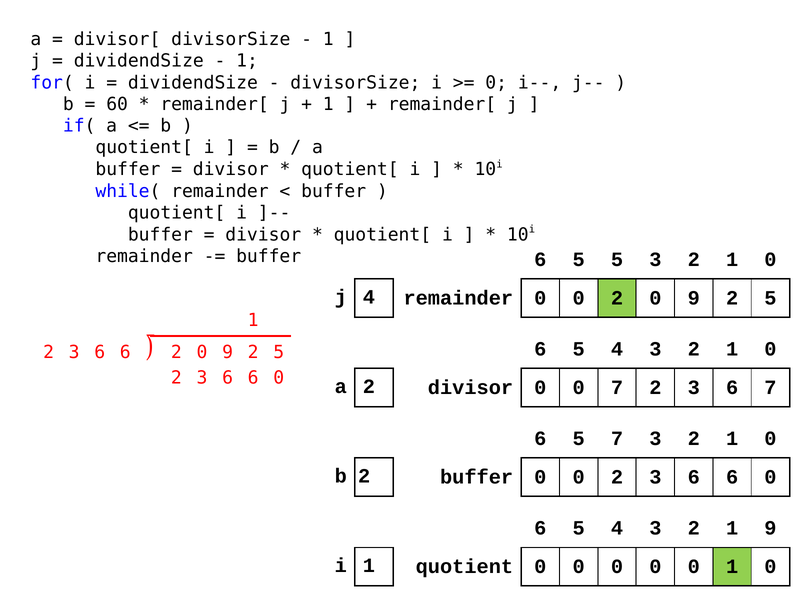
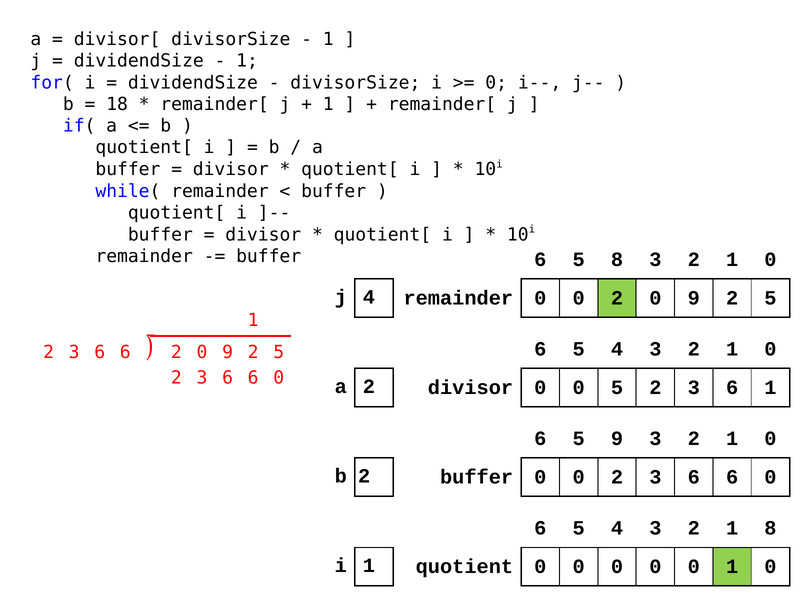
60: 60 -> 18
5 5: 5 -> 8
0 7: 7 -> 5
6 7: 7 -> 1
5 7: 7 -> 9
1 9: 9 -> 8
